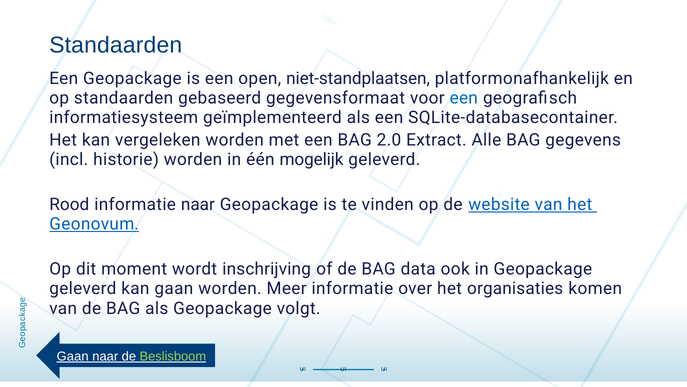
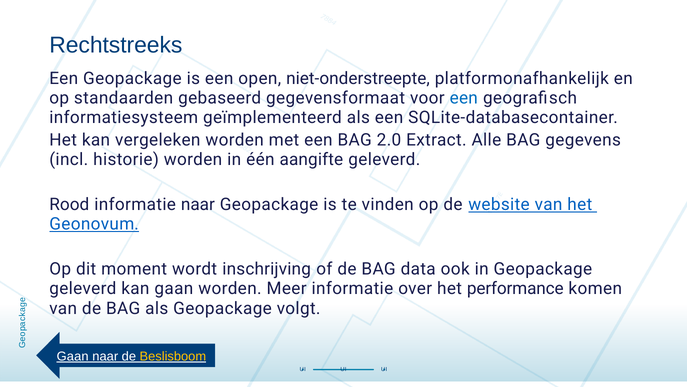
Standaarden at (116, 45): Standaarden -> Rechtstreeks
niet-standplaatsen: niet-standplaatsen -> niet-onderstreepte
mogelijk: mogelijk -> aangifte
organisaties: organisaties -> performance
Beslisboom colour: light green -> yellow
